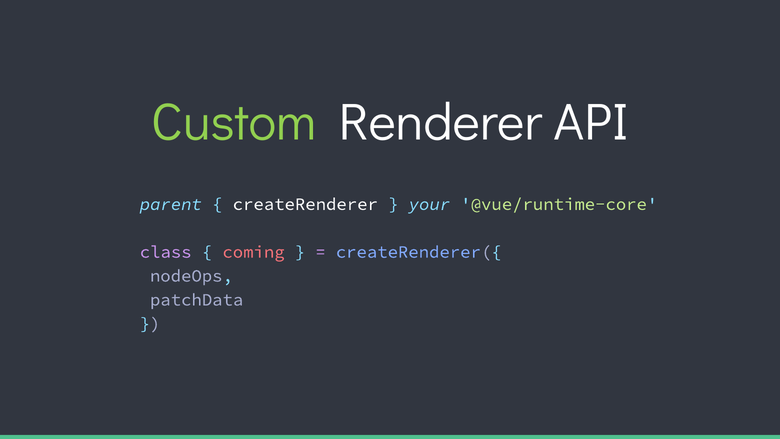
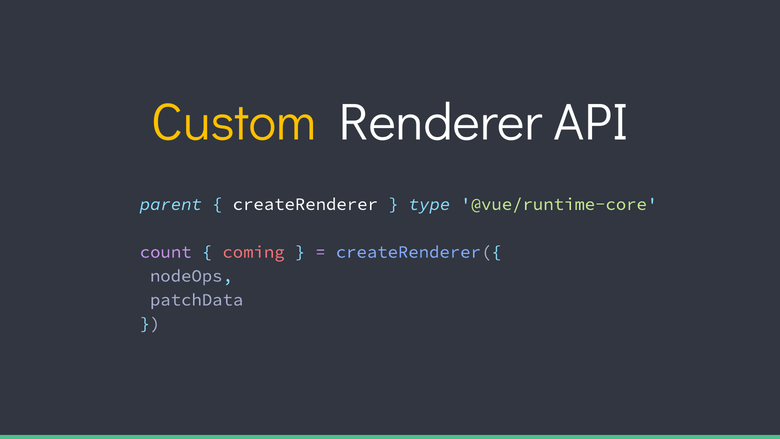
Custom colour: light green -> yellow
your: your -> type
class: class -> count
